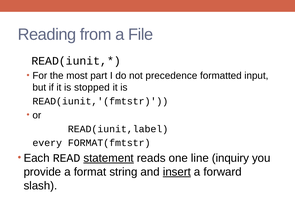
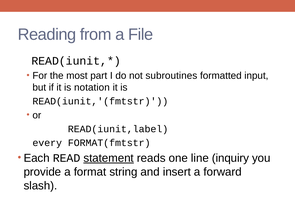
precedence: precedence -> subroutines
stopped: stopped -> notation
insert underline: present -> none
